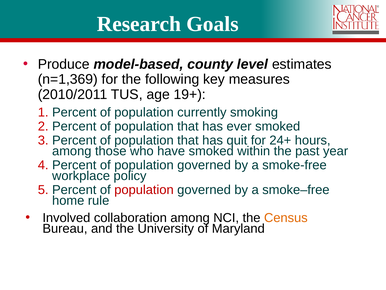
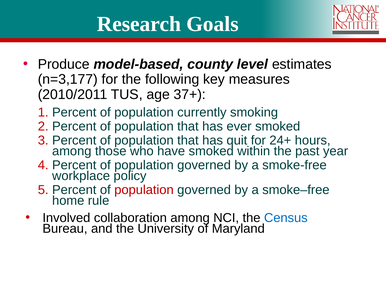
n=1,369: n=1,369 -> n=3,177
19+: 19+ -> 37+
Census colour: orange -> blue
